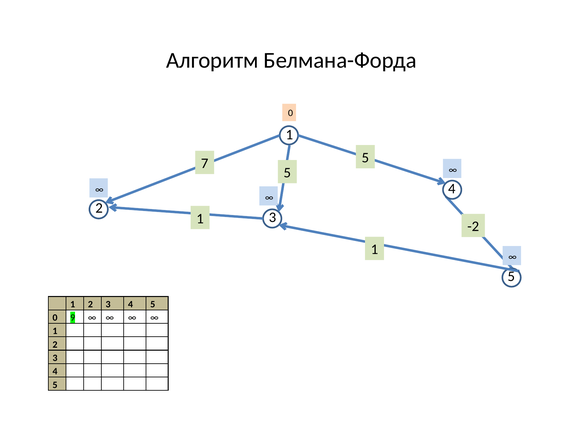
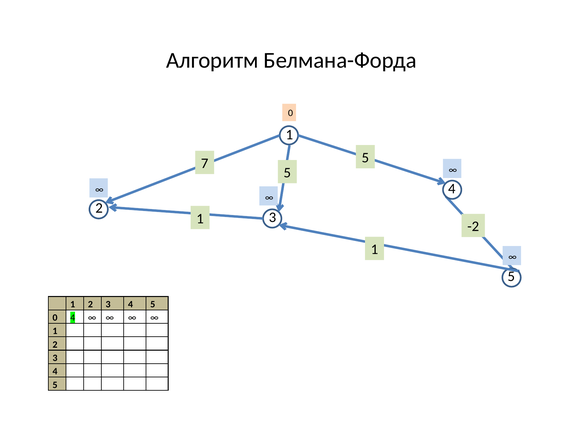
0 9: 9 -> 4
